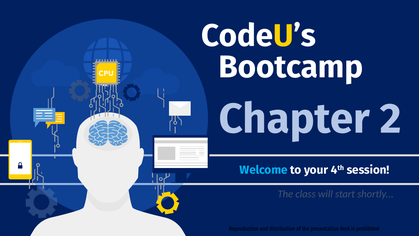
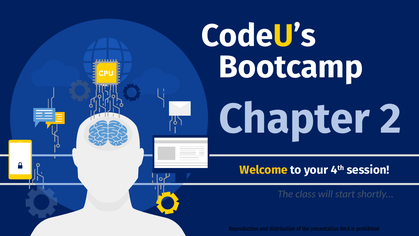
Welcome colour: light blue -> yellow
